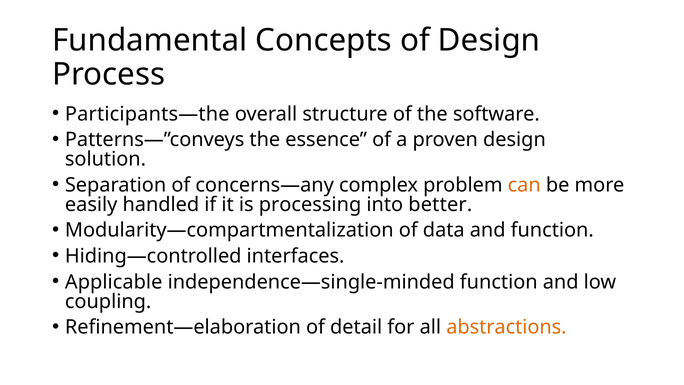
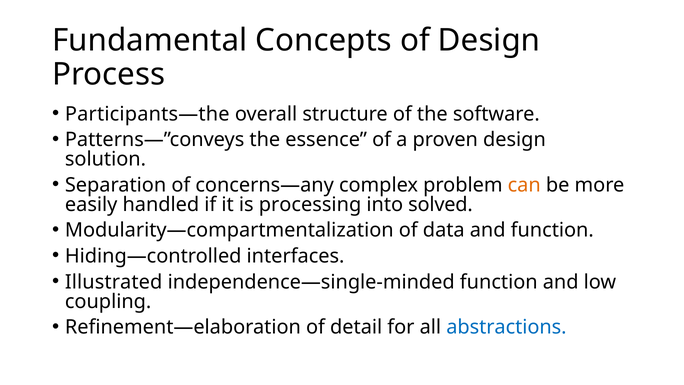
better: better -> solved
Applicable: Applicable -> Illustrated
abstractions colour: orange -> blue
